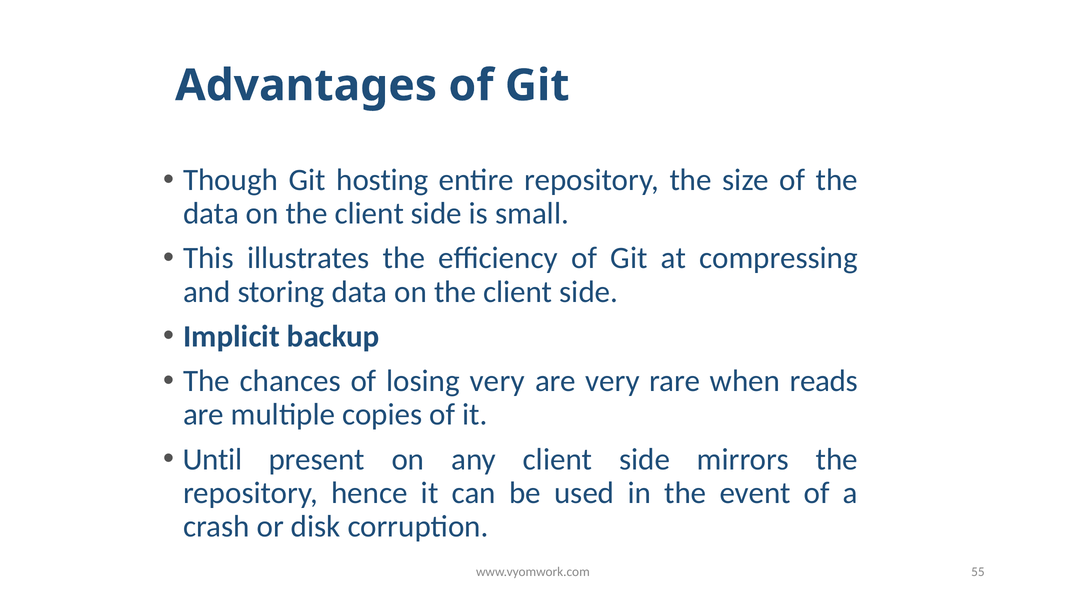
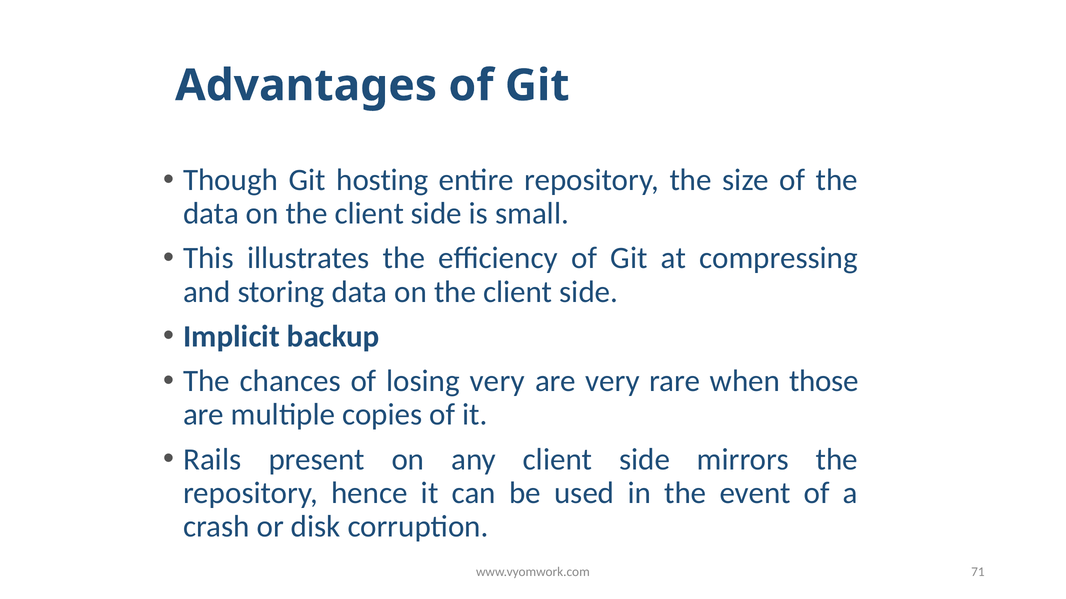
reads: reads -> those
Until: Until -> Rails
55: 55 -> 71
